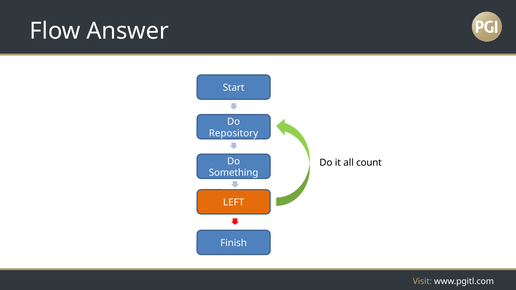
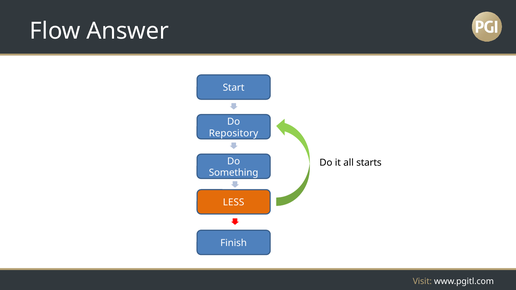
count: count -> starts
LEFT: LEFT -> LESS
